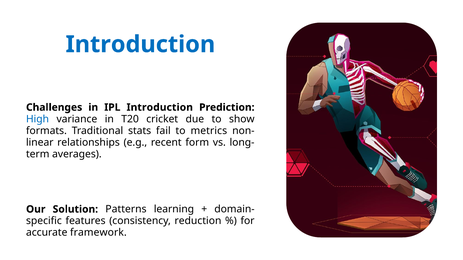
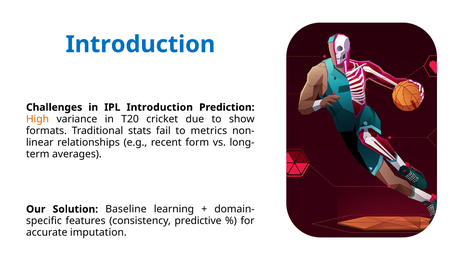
High colour: blue -> orange
Patterns: Patterns -> Baseline
reduction: reduction -> predictive
framework: framework -> imputation
